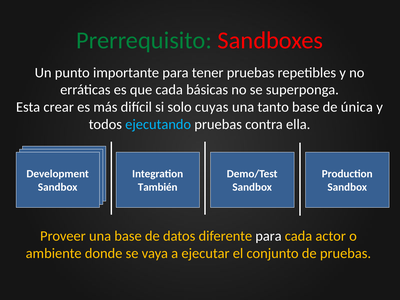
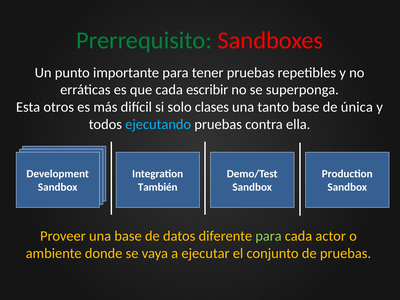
básicas: básicas -> escribir
crear: crear -> otros
cuyas: cuyas -> clases
para at (268, 236) colour: white -> light green
